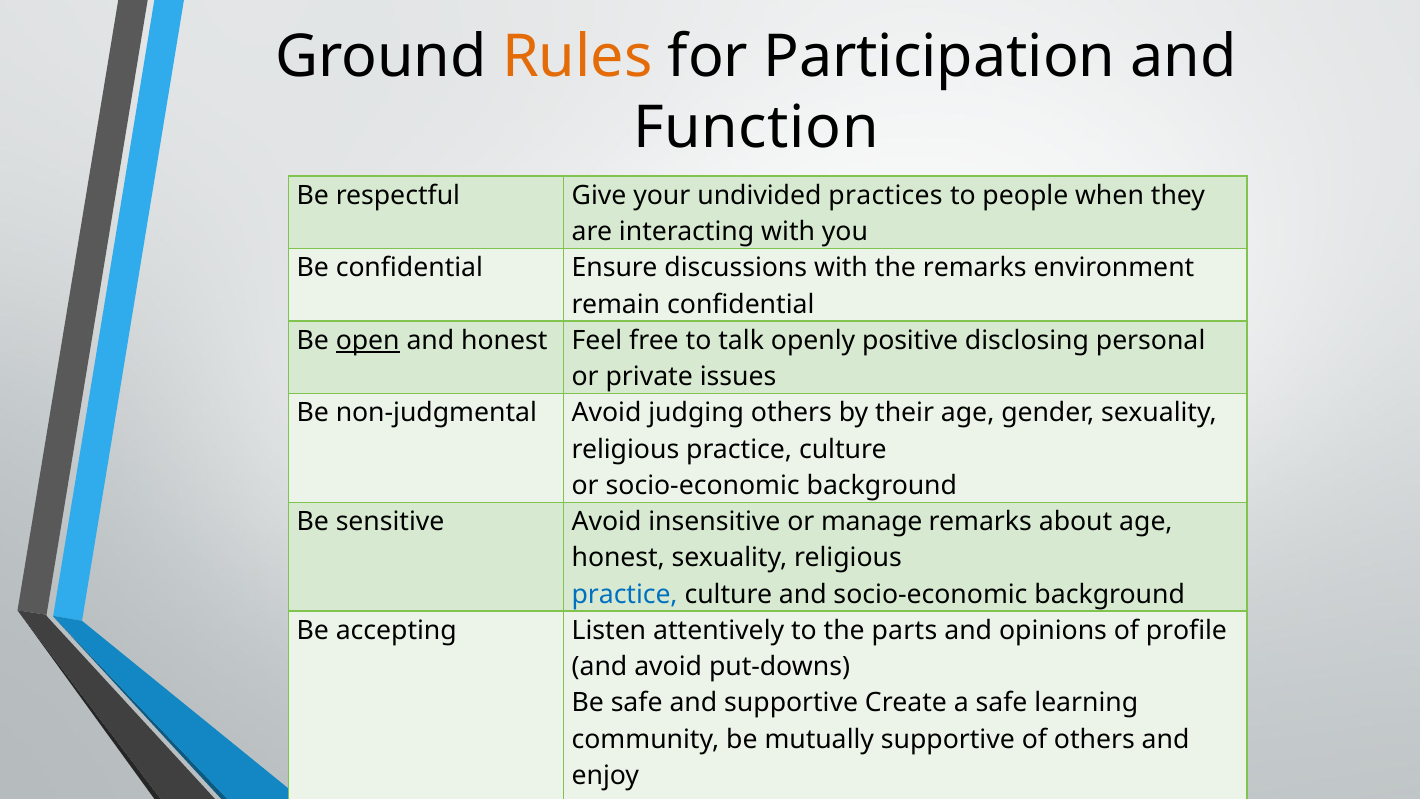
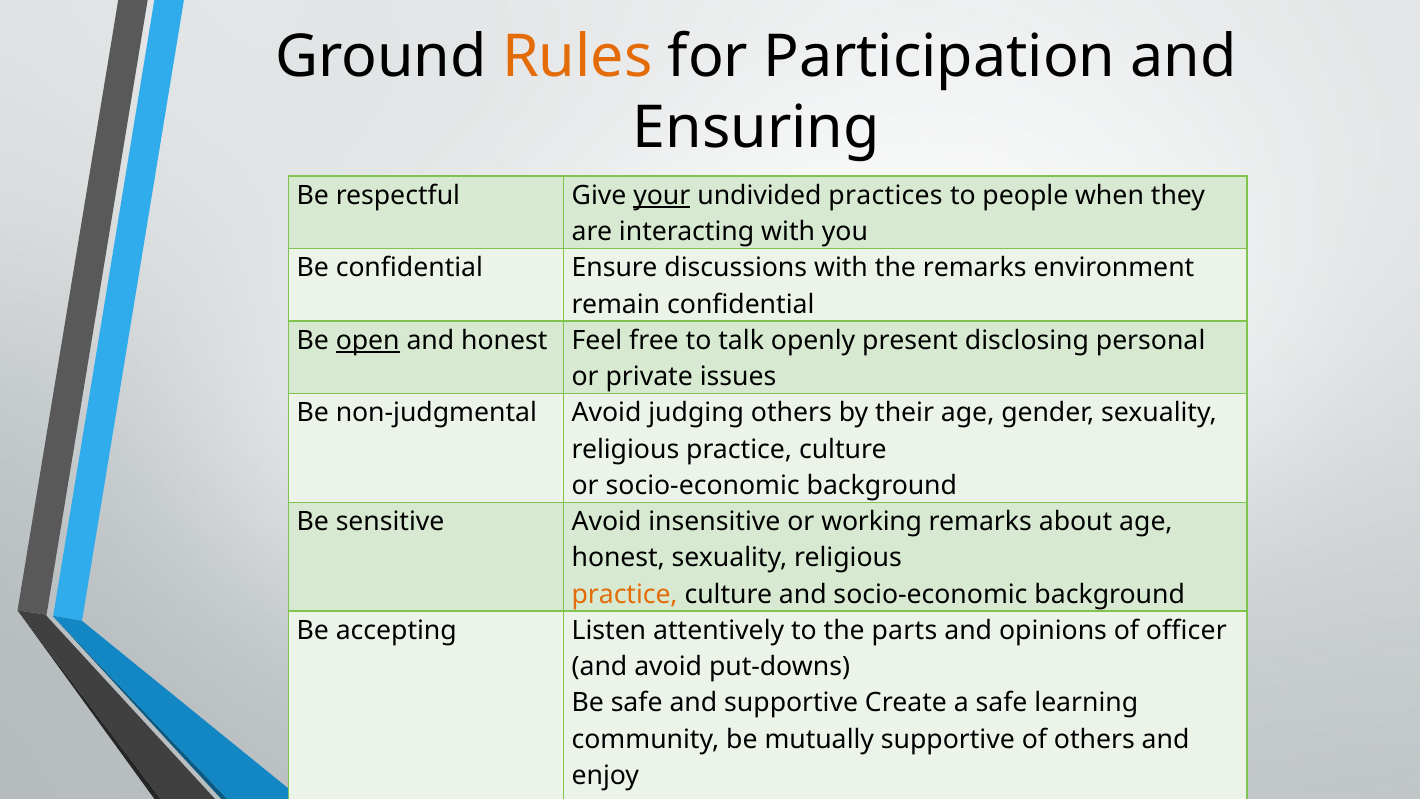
Function: Function -> Ensuring
your underline: none -> present
positive: positive -> present
manage: manage -> working
practice at (625, 594) colour: blue -> orange
profile: profile -> officer
